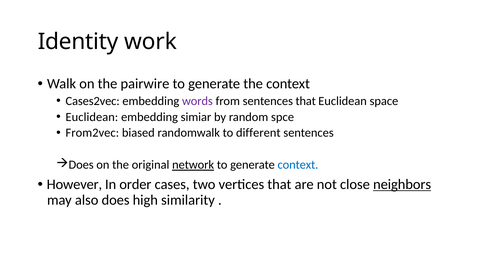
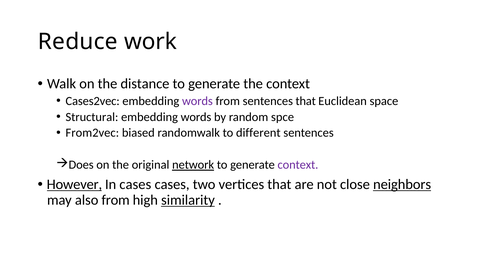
Identity: Identity -> Reduce
pairwire: pairwire -> distance
Euclidean at (92, 117): Euclidean -> Structural
simiar at (196, 117): simiar -> words
context at (298, 164) colour: blue -> purple
However underline: none -> present
In order: order -> cases
also does: does -> from
similarity underline: none -> present
